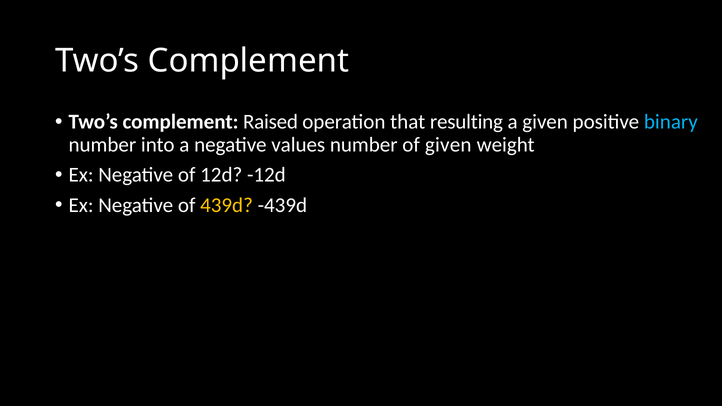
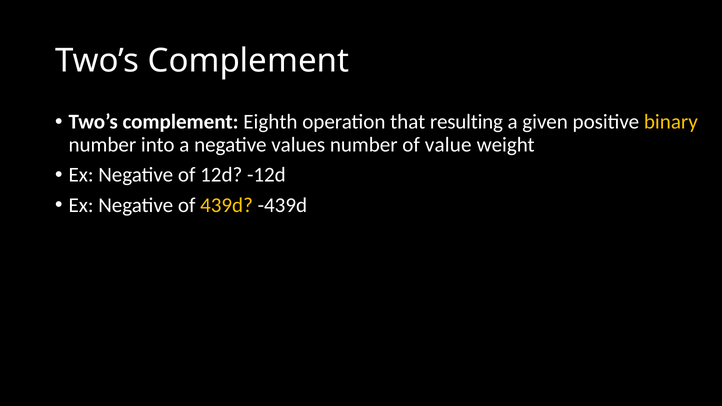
Raised: Raised -> Eighth
binary colour: light blue -> yellow
of given: given -> value
